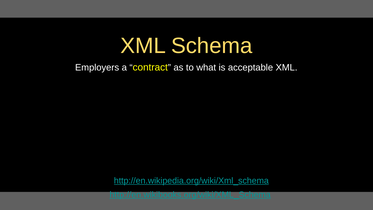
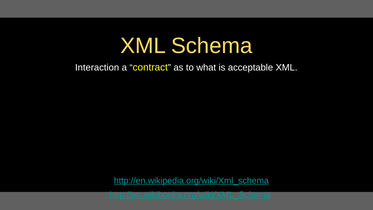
Employers: Employers -> Interaction
